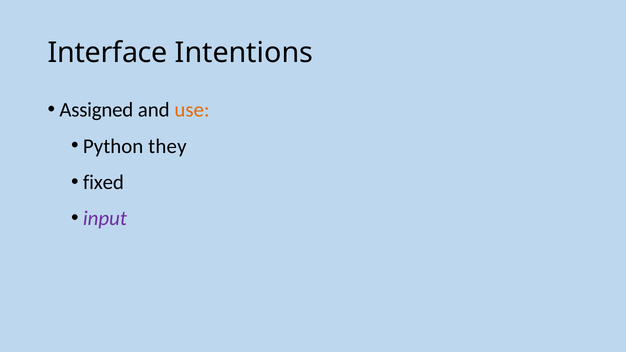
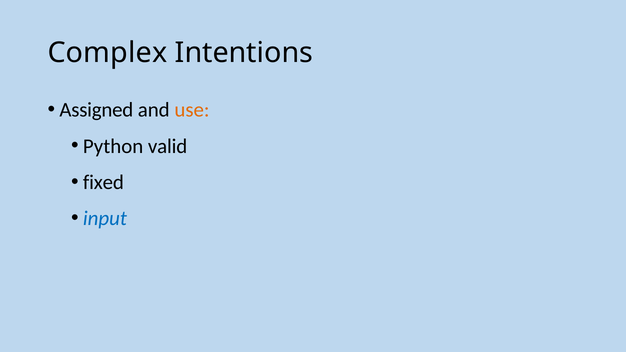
Interface: Interface -> Complex
they: they -> valid
input colour: purple -> blue
